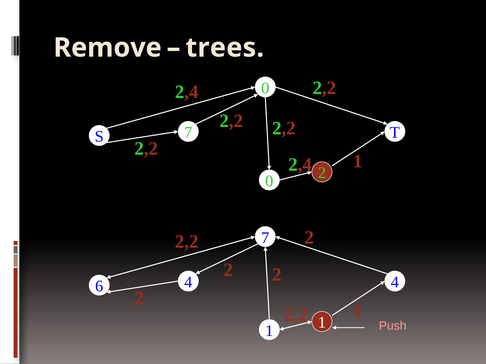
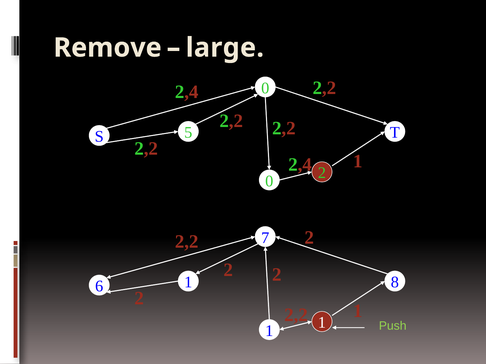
trees: trees -> large
S 7: 7 -> 5
2 4: 4 -> 8
6 4: 4 -> 1
Push colour: pink -> light green
